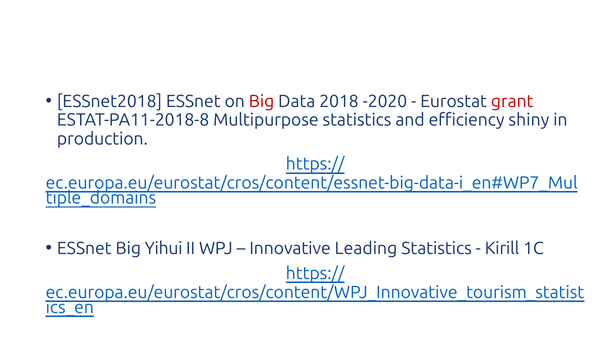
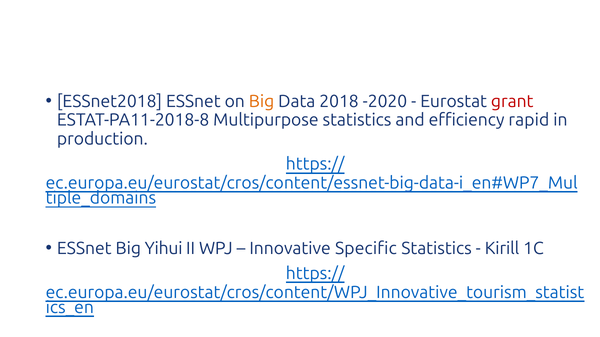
Big at (262, 101) colour: red -> orange
shiny: shiny -> rapid
Leading: Leading -> Specific
